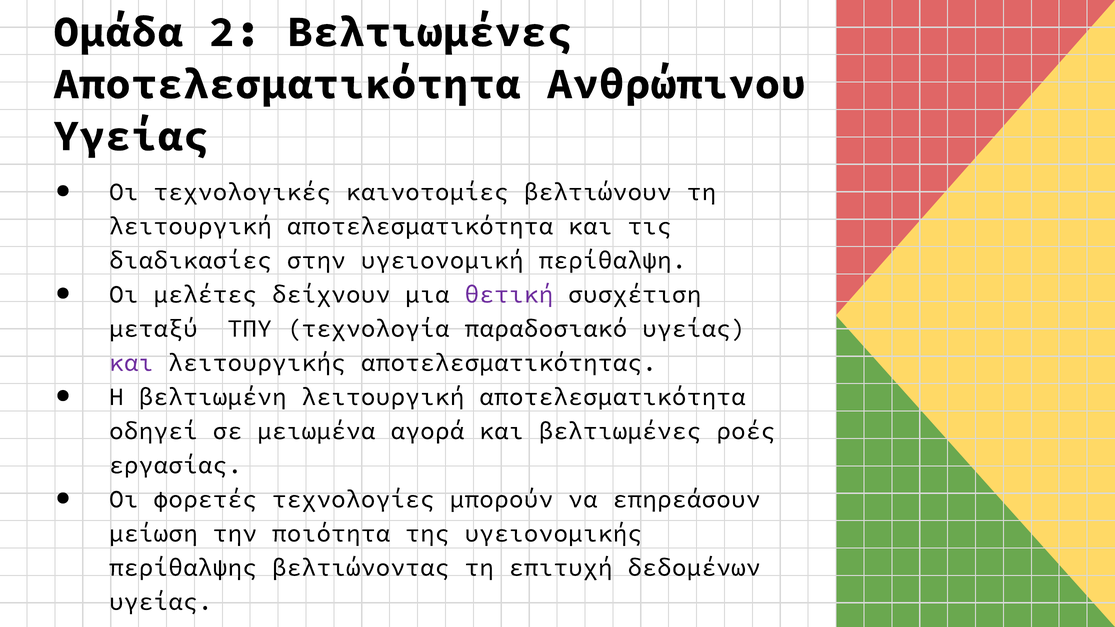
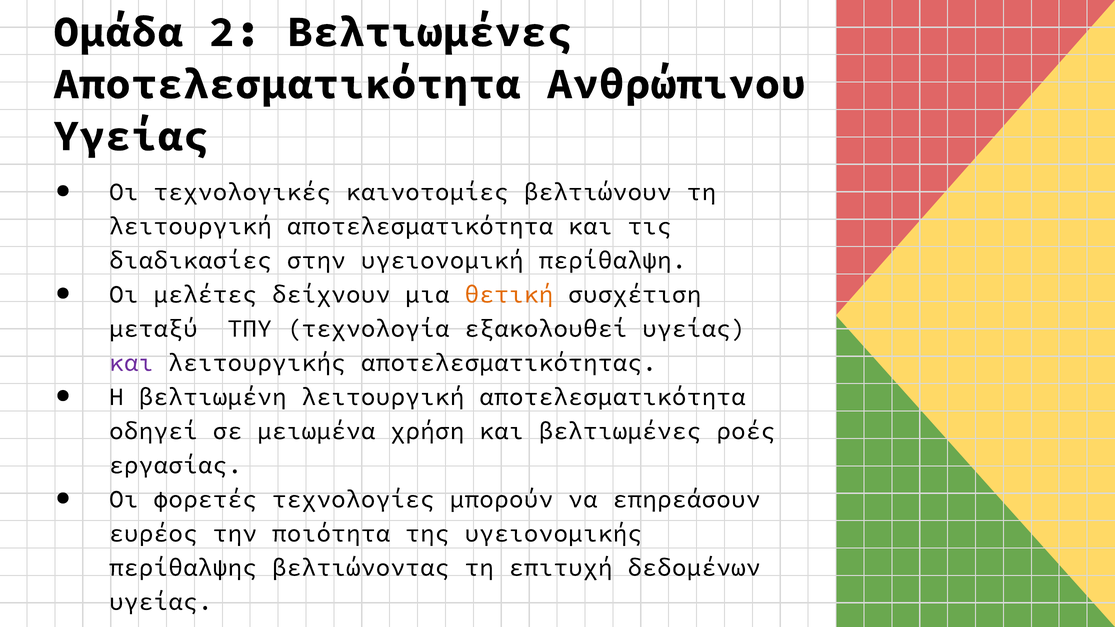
θετική colour: purple -> orange
παραδοσιακό: παραδοσιακό -> εξακολουθεί
αγορά: αγορά -> χρήση
μείωση: μείωση -> ευρέος
